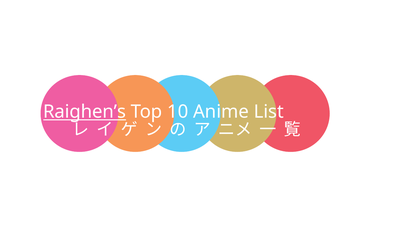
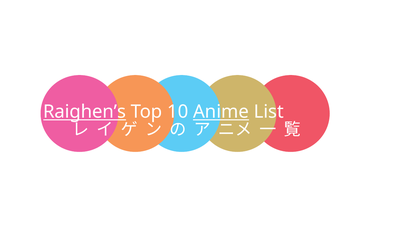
Anime underline: none -> present
